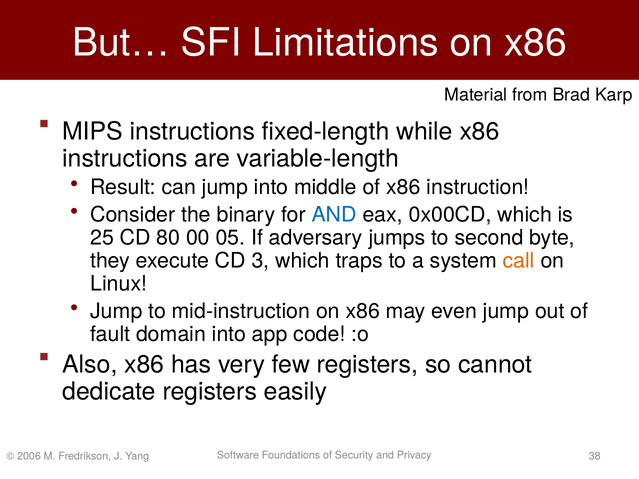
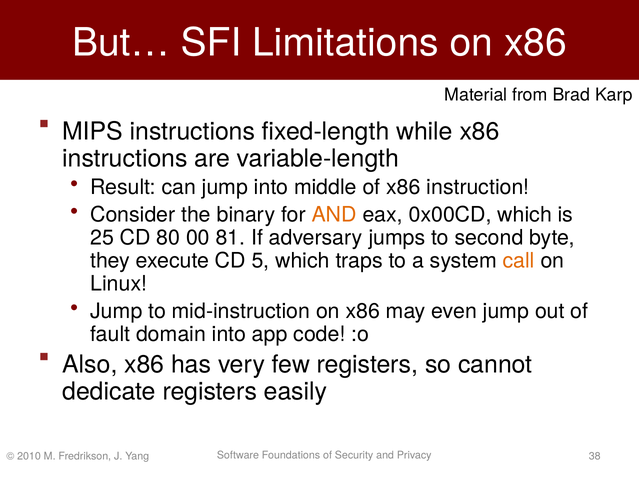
AND at (334, 215) colour: blue -> orange
05: 05 -> 81
3: 3 -> 5
2006: 2006 -> 2010
